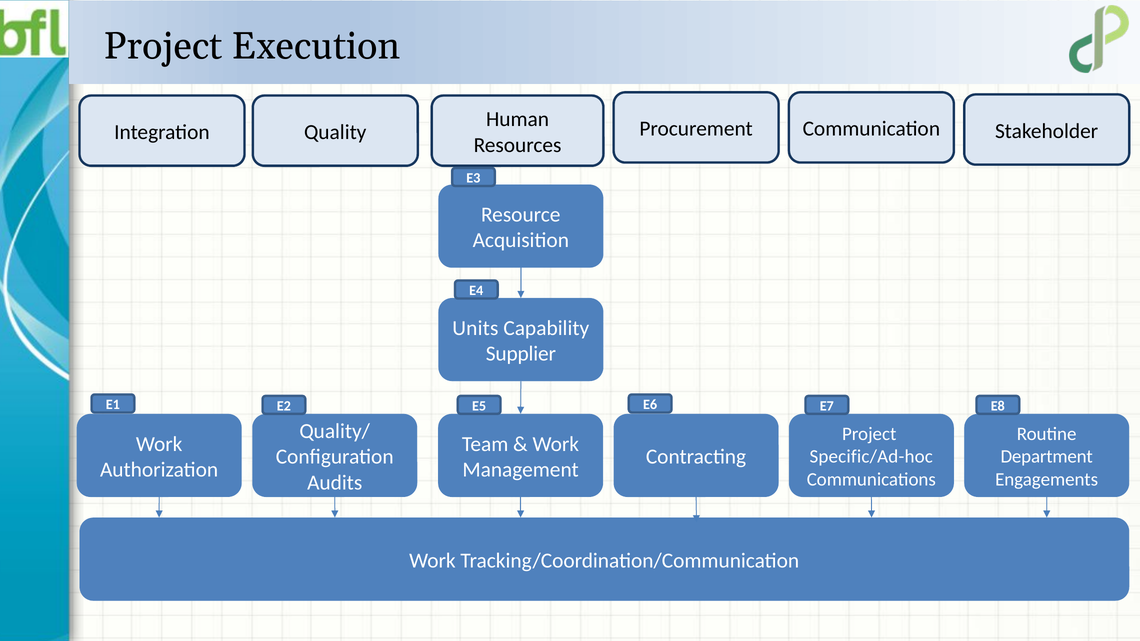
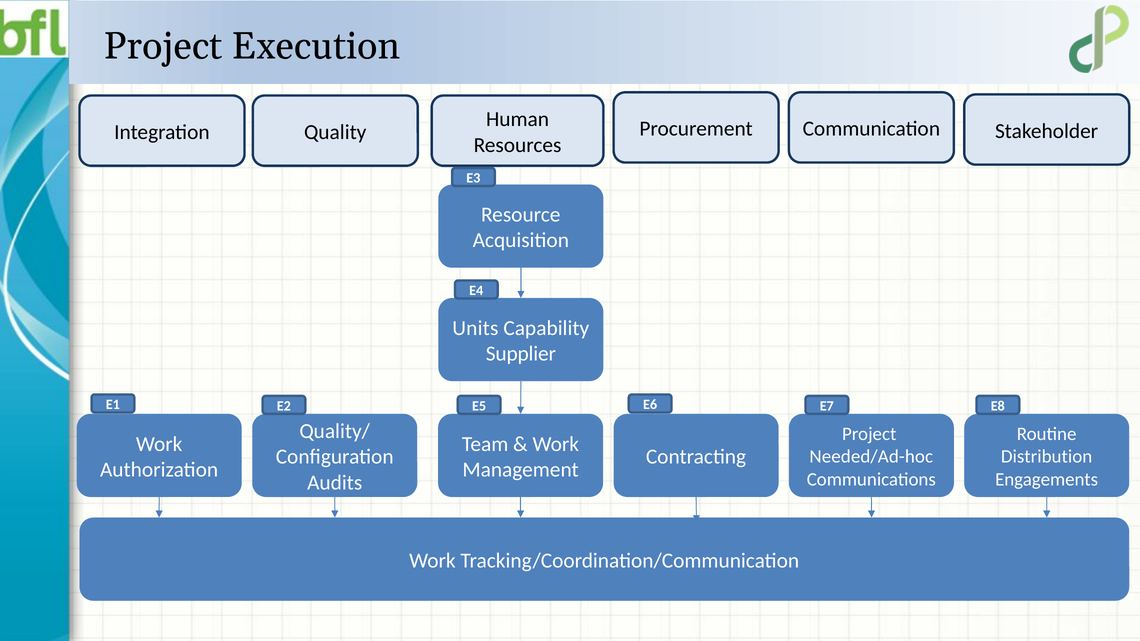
Specific/Ad-hoc: Specific/Ad-hoc -> Needed/Ad-hoc
Department: Department -> Distribution
